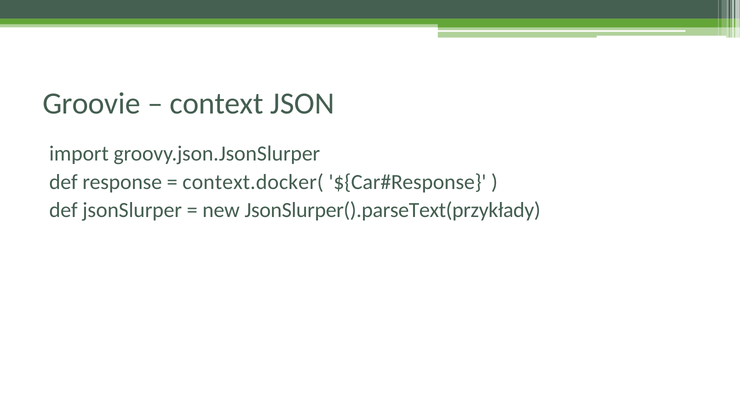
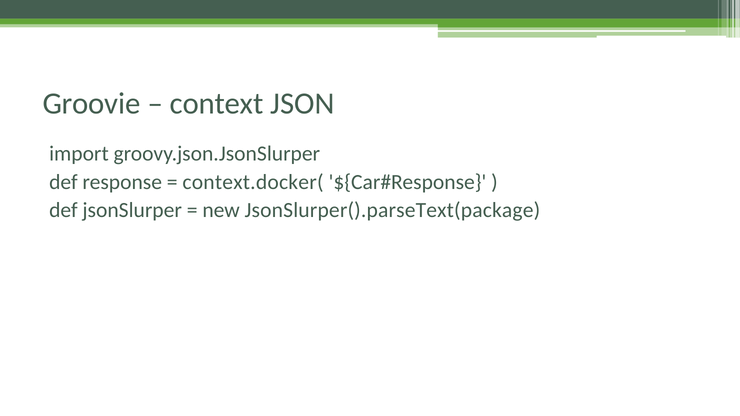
JsonSlurper().parseText(przykłady: JsonSlurper().parseText(przykłady -> JsonSlurper().parseText(package
